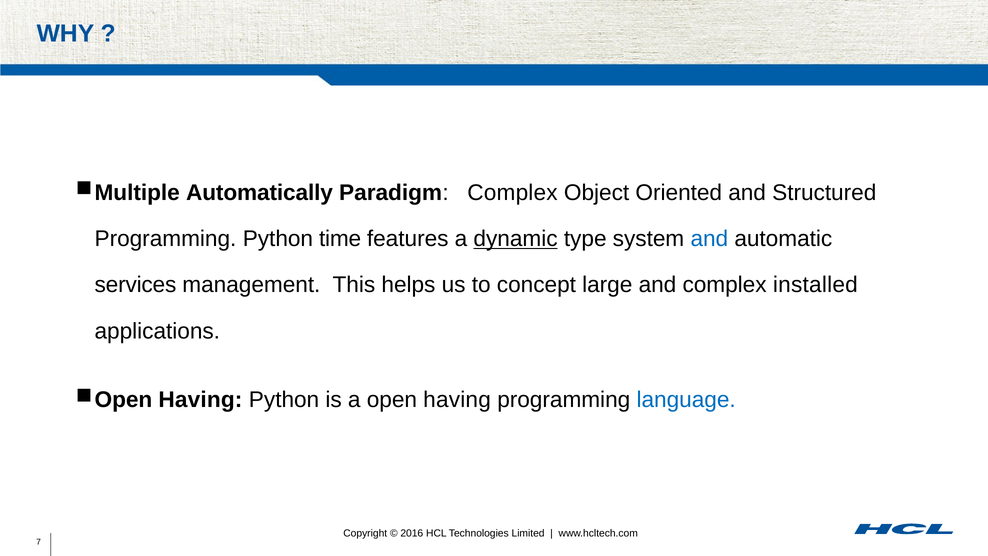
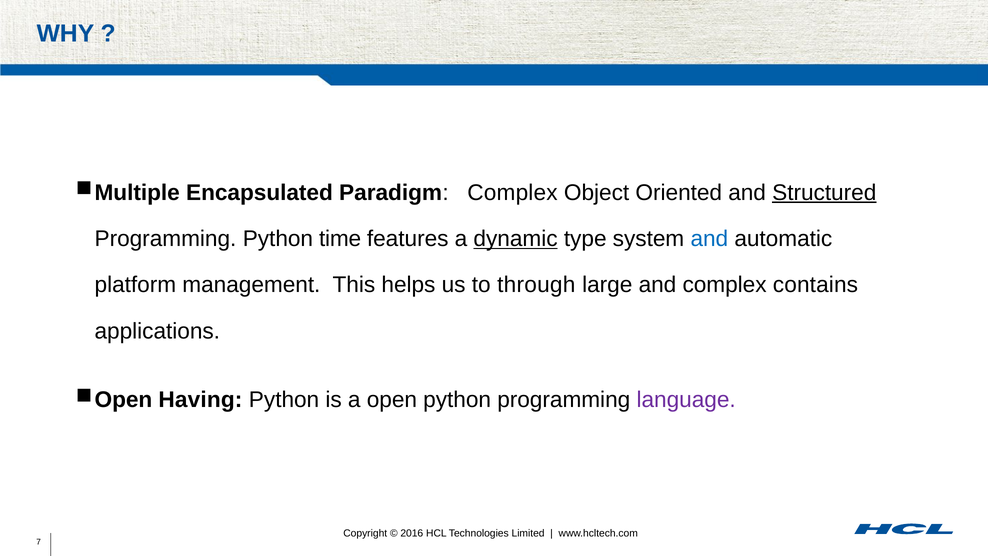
Automatically: Automatically -> Encapsulated
Structured underline: none -> present
services: services -> platform
concept: concept -> through
installed: installed -> contains
open having: having -> python
language colour: blue -> purple
